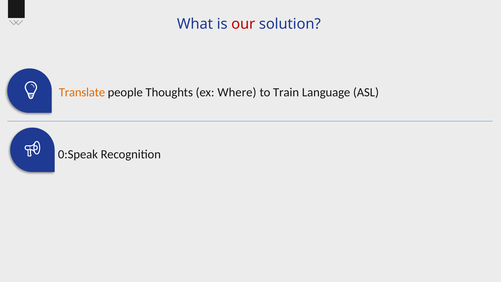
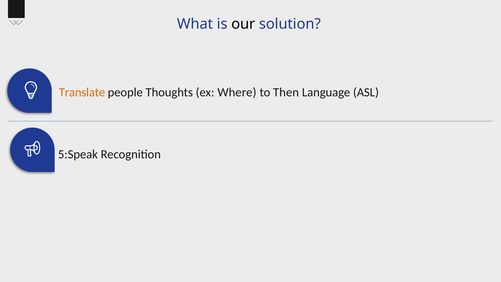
our colour: red -> black
Train: Train -> Then
0:Speak: 0:Speak -> 5:Speak
